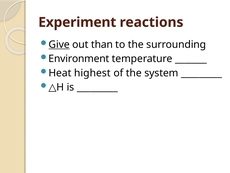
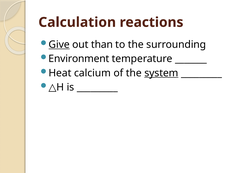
Experiment: Experiment -> Calculation
highest: highest -> calcium
system underline: none -> present
